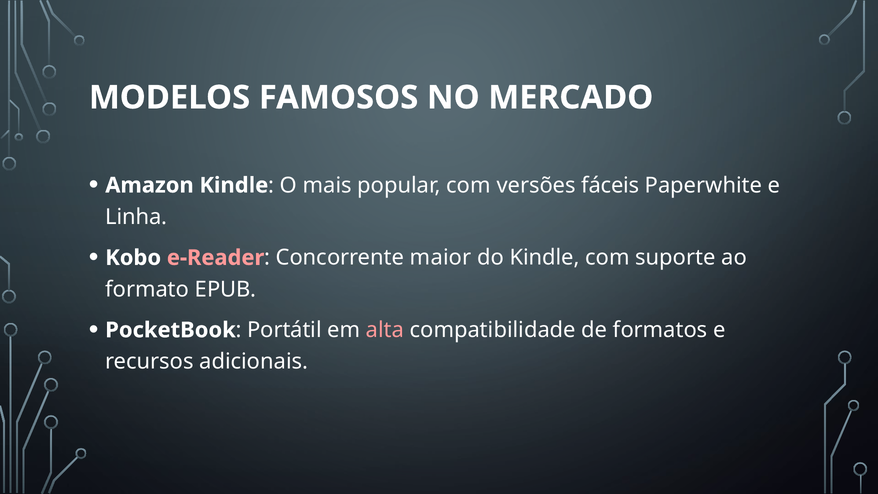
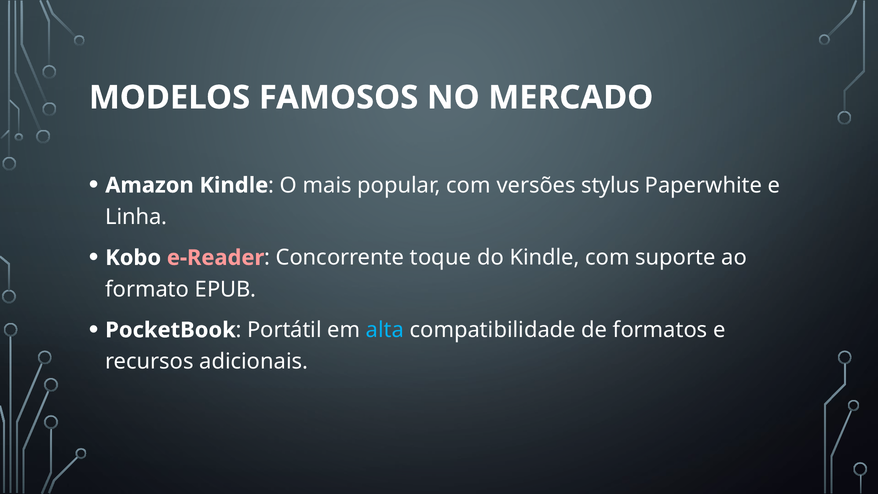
fáceis: fáceis -> stylus
maior: maior -> toque
alta colour: pink -> light blue
